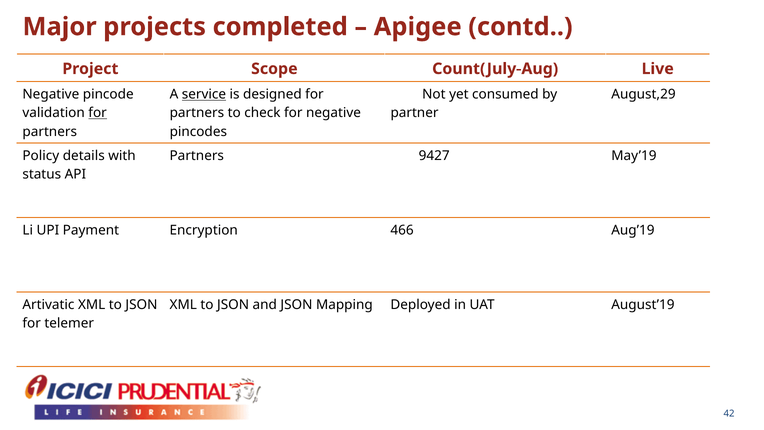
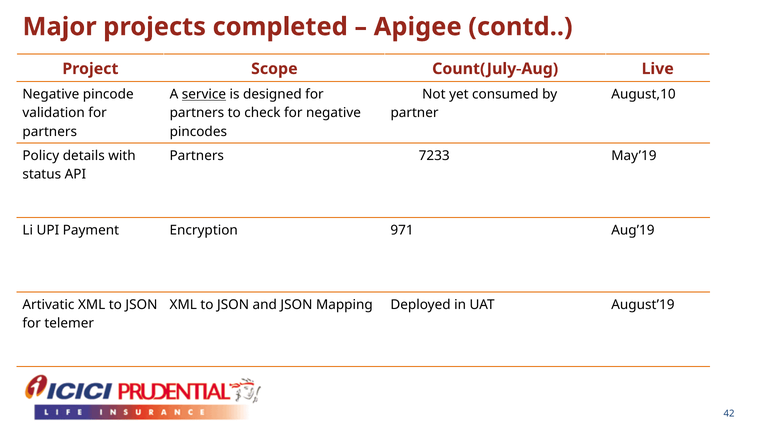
August,29: August,29 -> August,10
for at (98, 113) underline: present -> none
9427: 9427 -> 7233
466: 466 -> 971
